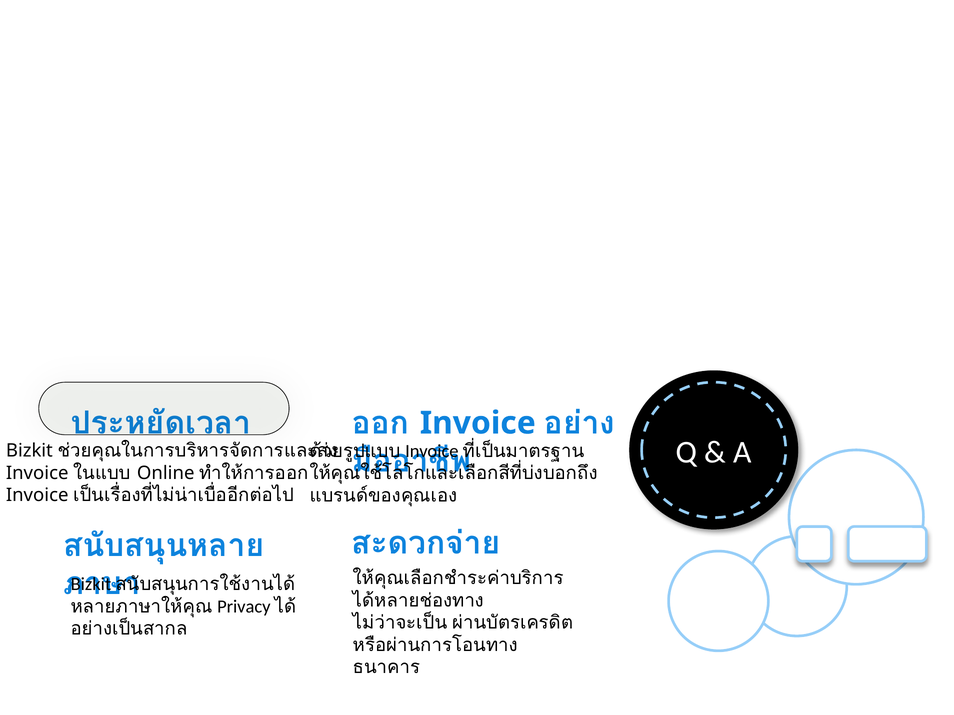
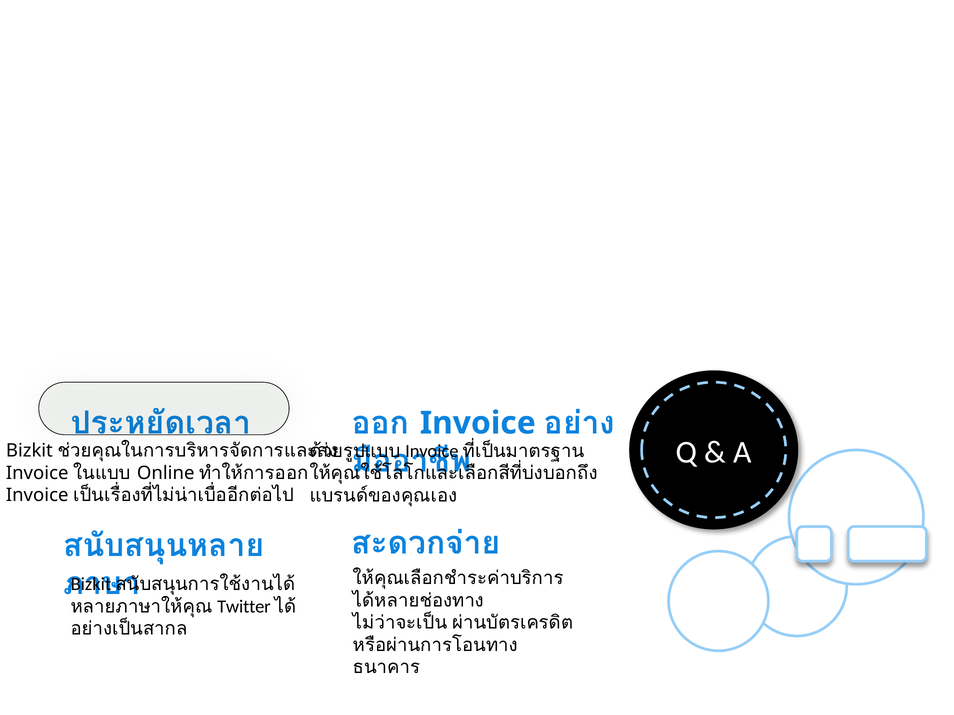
Privacy at (244, 607): Privacy -> Twitter
